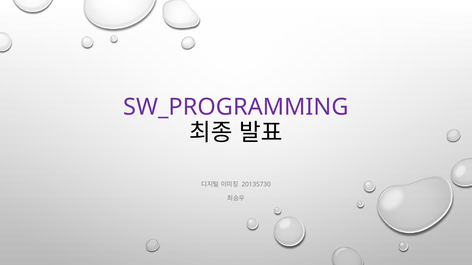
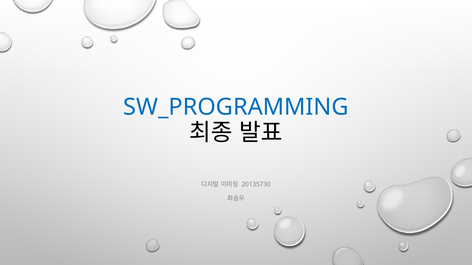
SW_PROGRAMMING colour: purple -> blue
